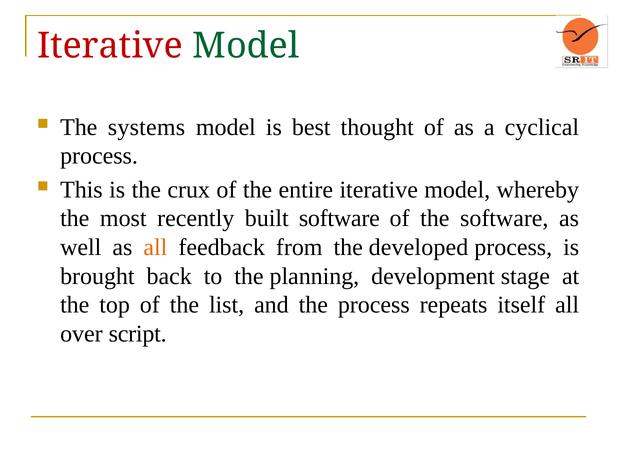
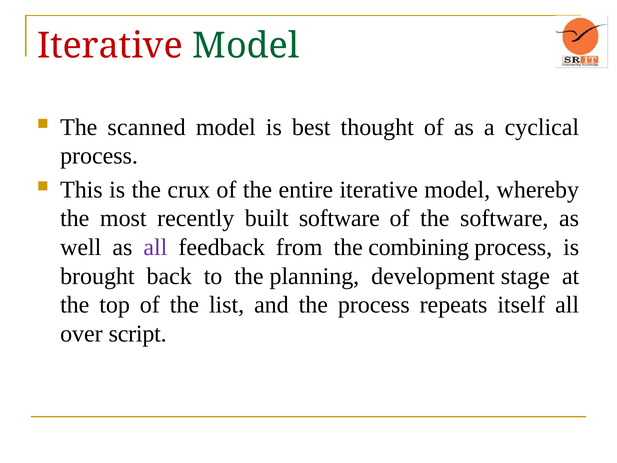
systems: systems -> scanned
all at (155, 247) colour: orange -> purple
developed: developed -> combining
